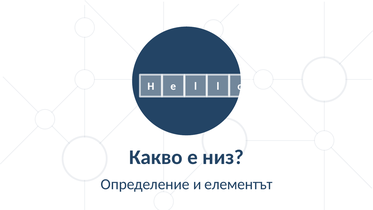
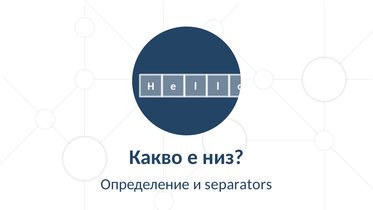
елементът: елементът -> separators
